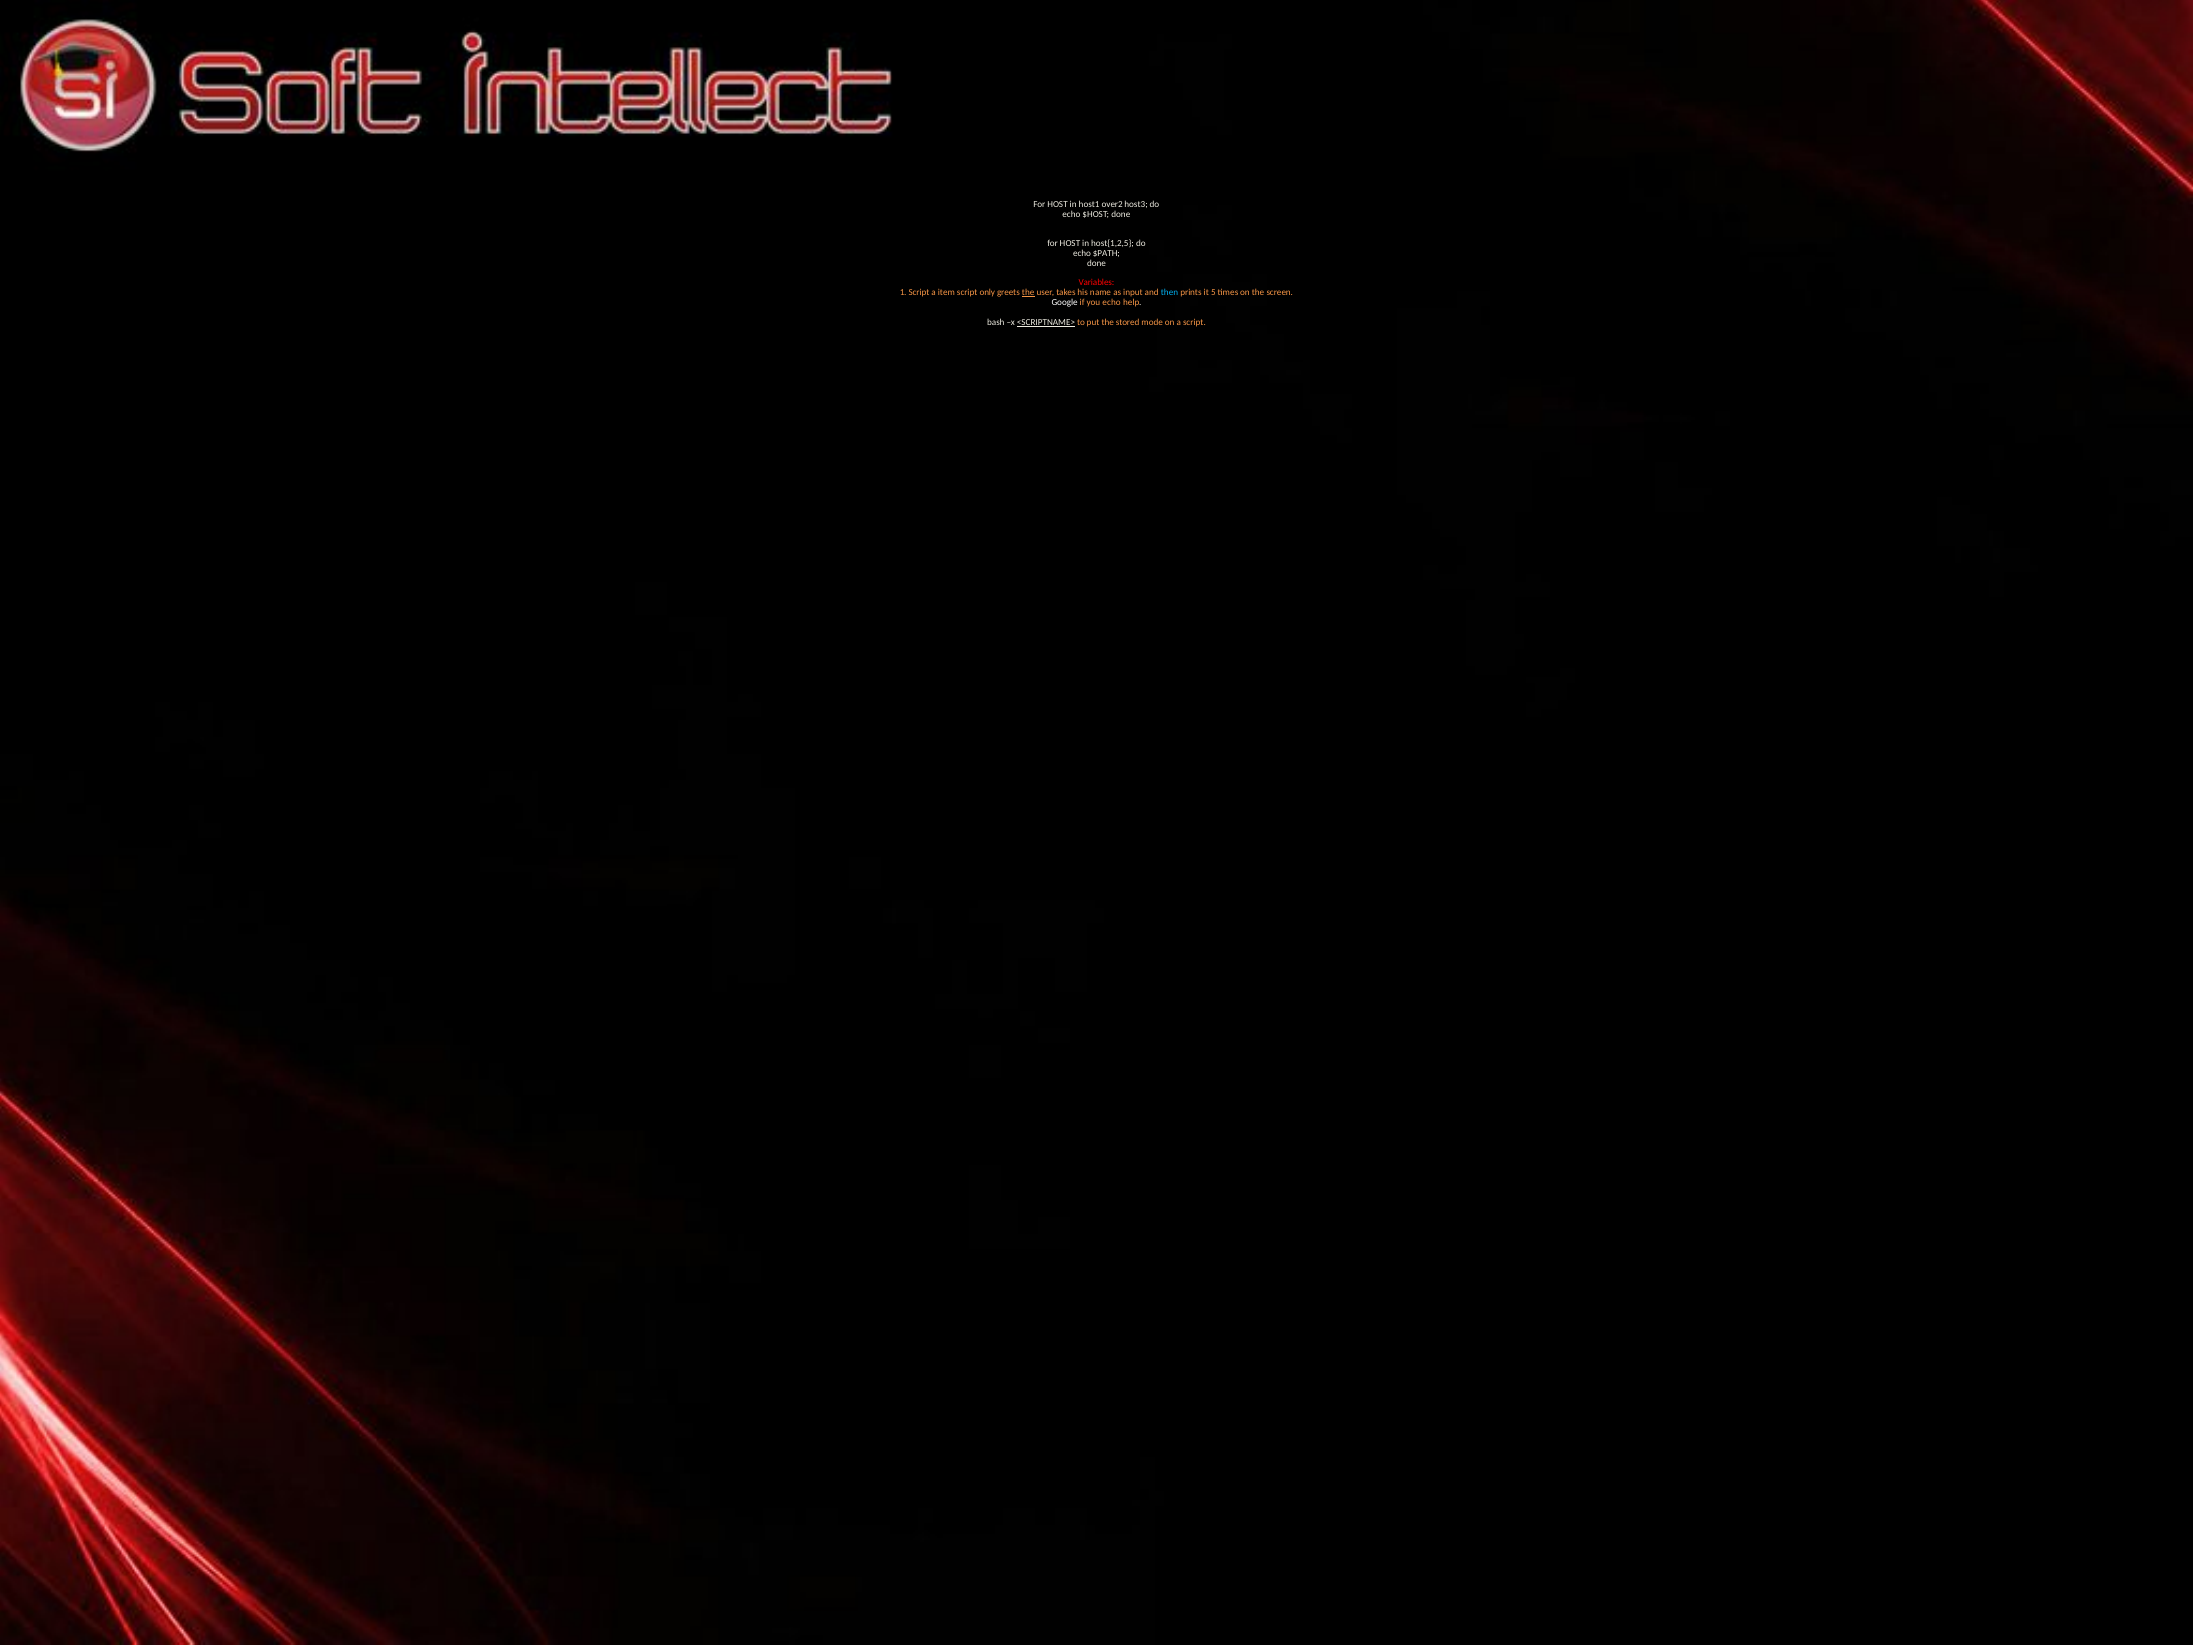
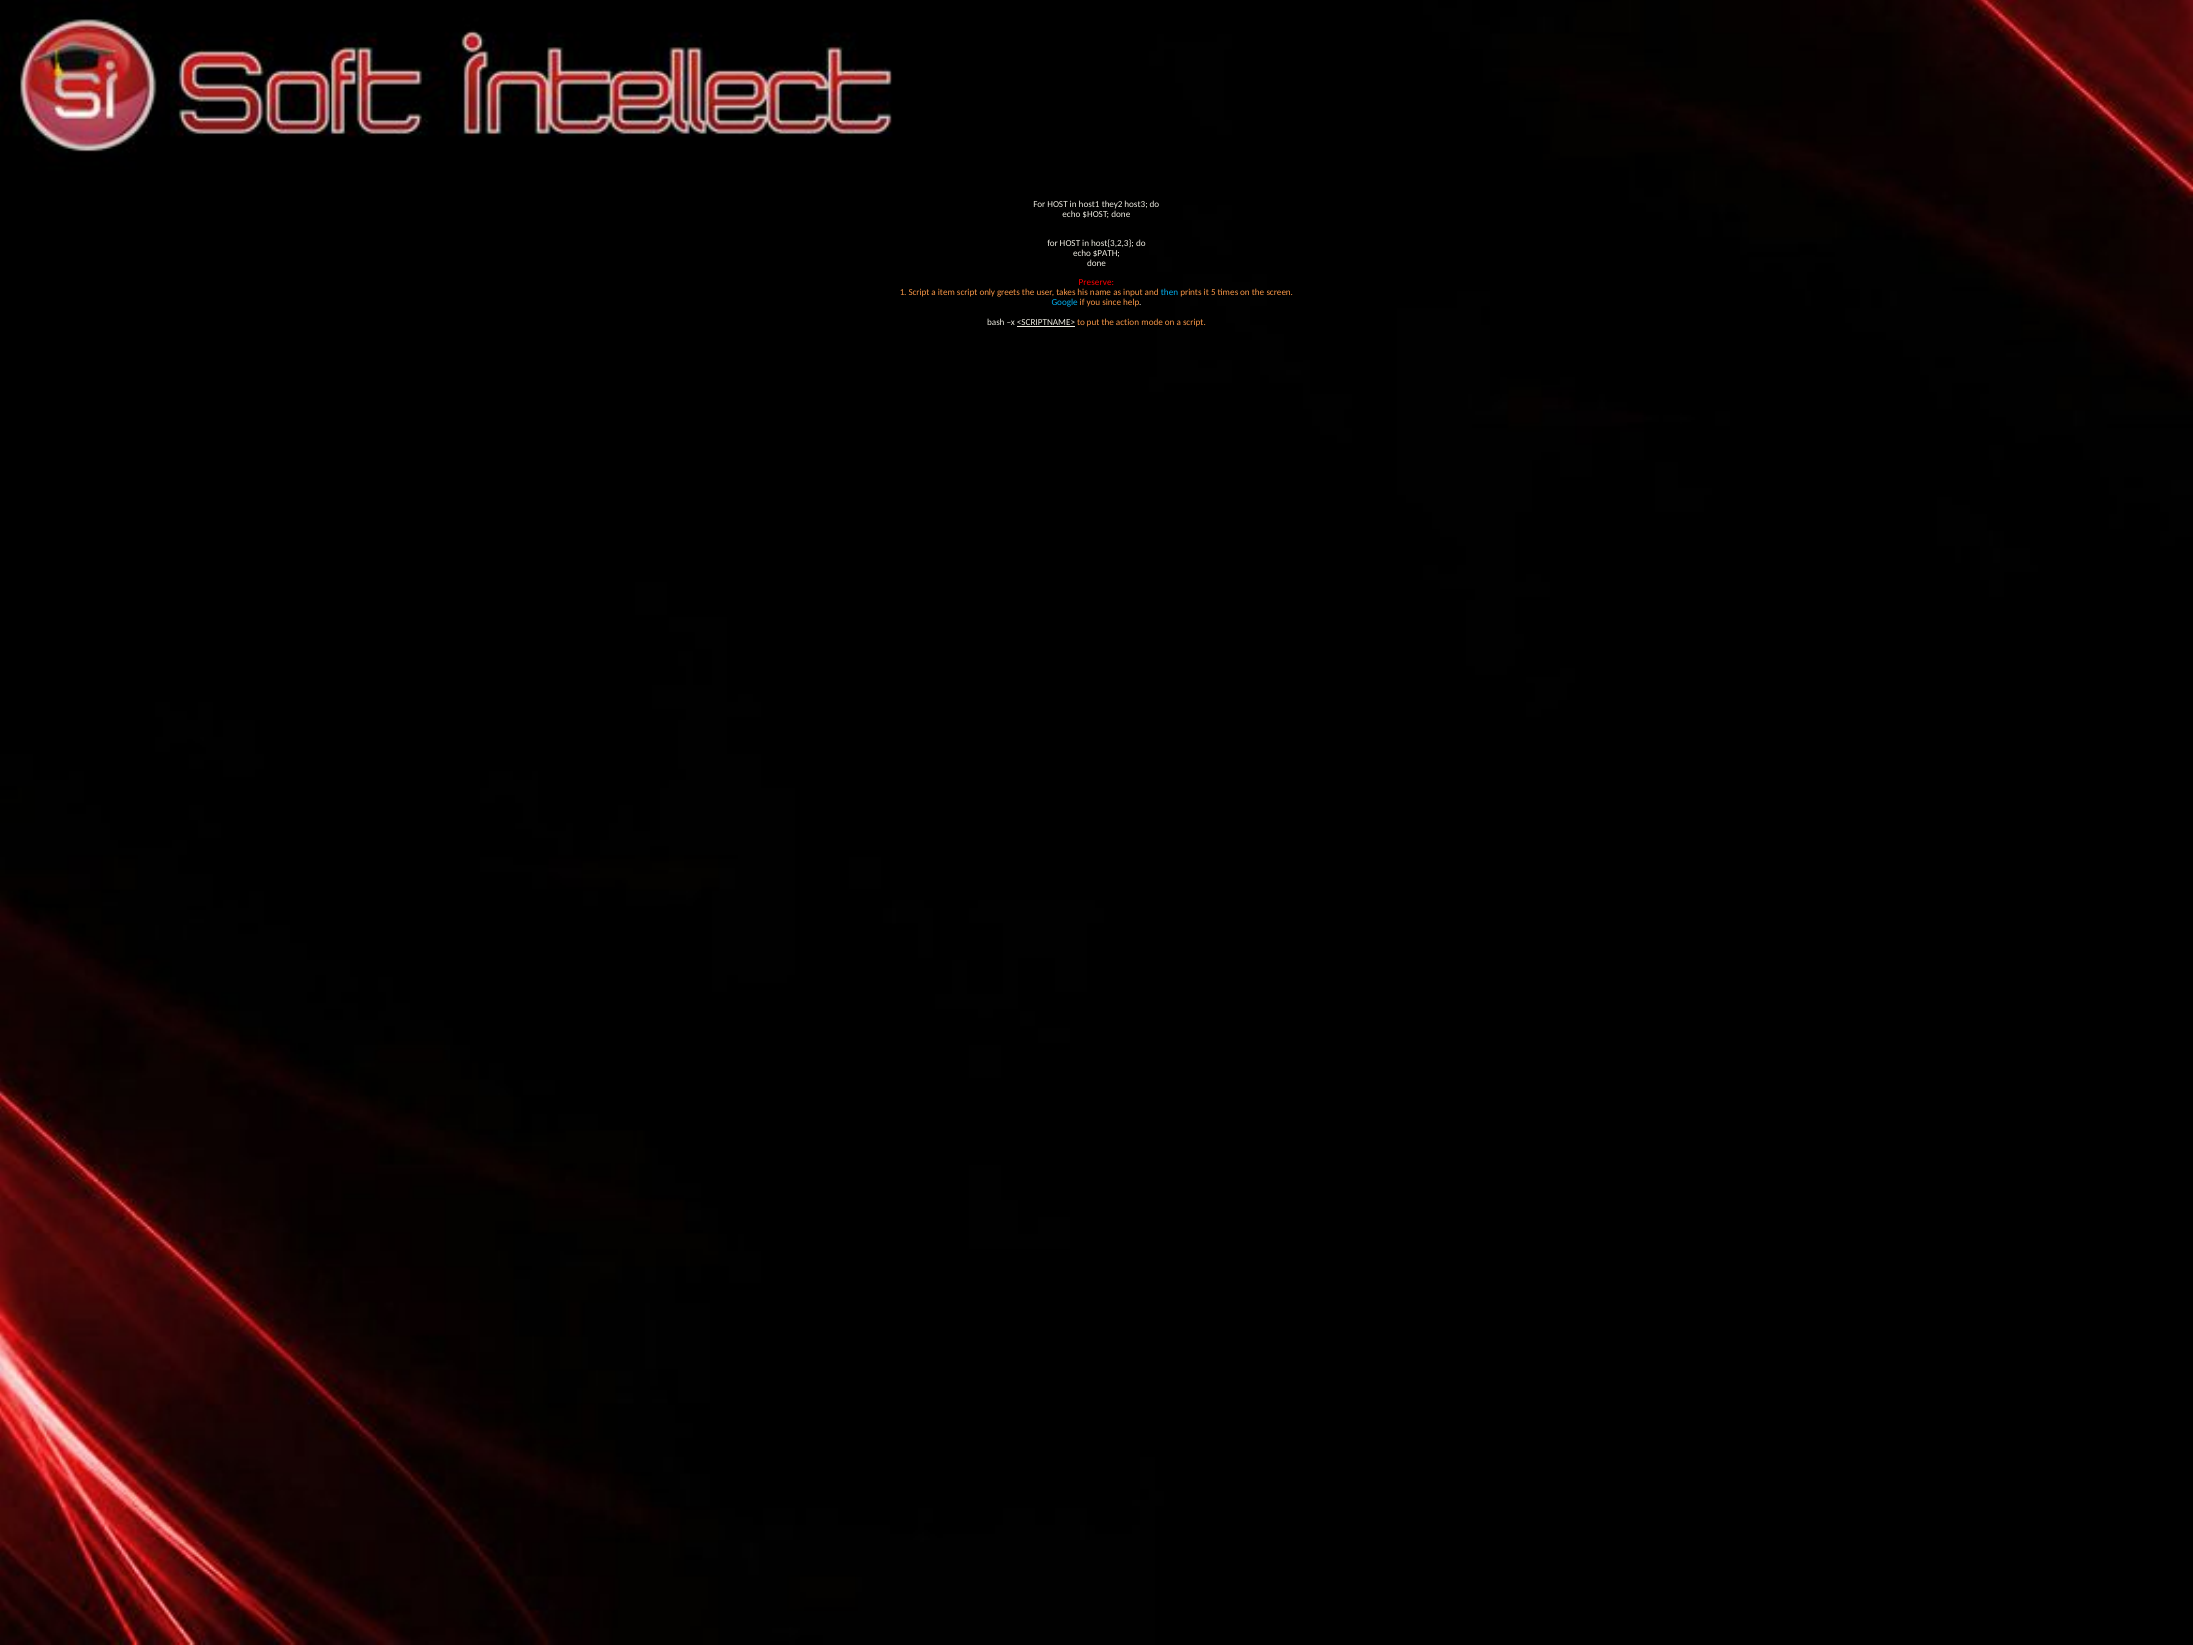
over2: over2 -> they2
host{1,2,5: host{1,2,5 -> host{3,2,3
Variables: Variables -> Preserve
the at (1028, 293) underline: present -> none
Google colour: white -> light blue
you echo: echo -> since
stored: stored -> action
